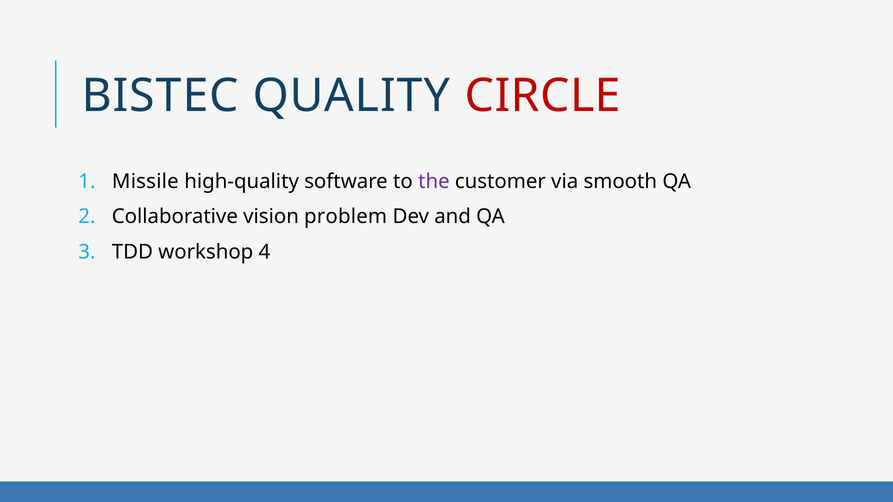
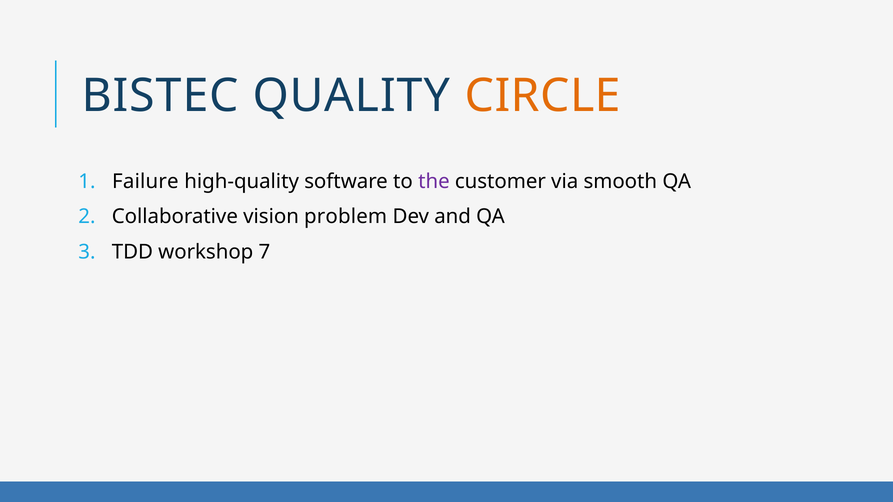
CIRCLE colour: red -> orange
Missile: Missile -> Failure
4: 4 -> 7
